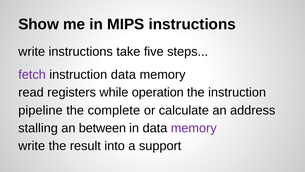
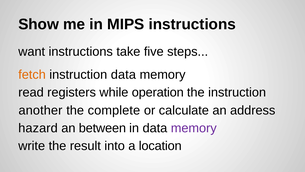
write at (32, 52): write -> want
fetch colour: purple -> orange
pipeline: pipeline -> another
stalling: stalling -> hazard
support: support -> location
